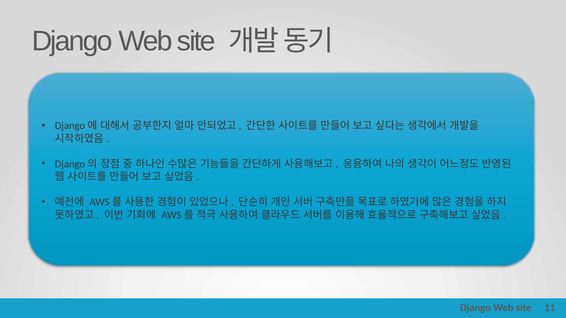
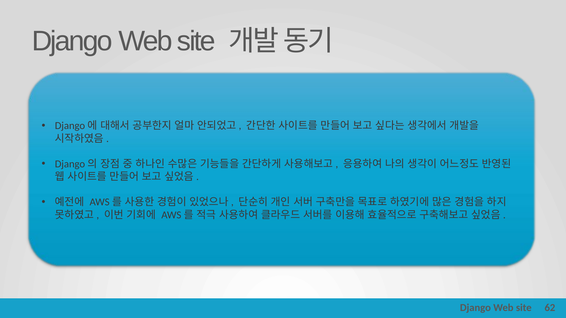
11: 11 -> 62
